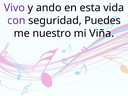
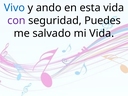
Vivo colour: purple -> blue
nuestro: nuestro -> salvado
mi Viña: Viña -> Vida
